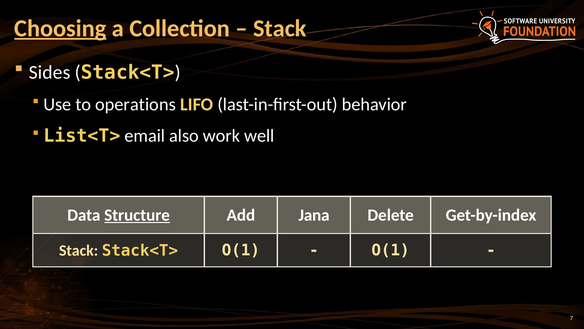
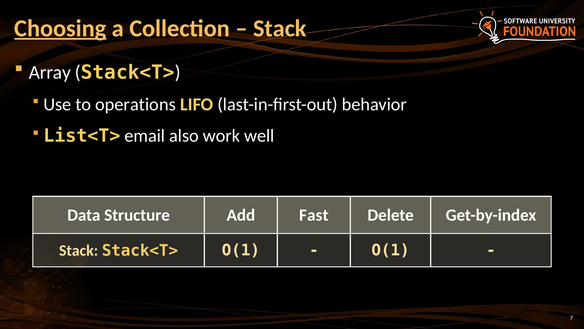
Sides: Sides -> Array
Structure underline: present -> none
Jana: Jana -> Fast
